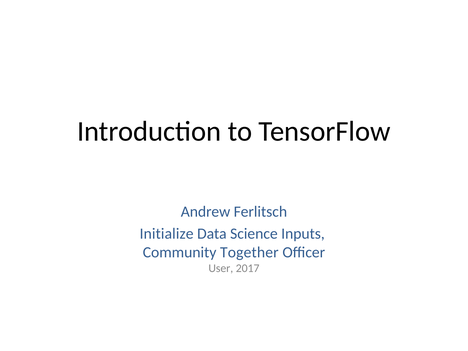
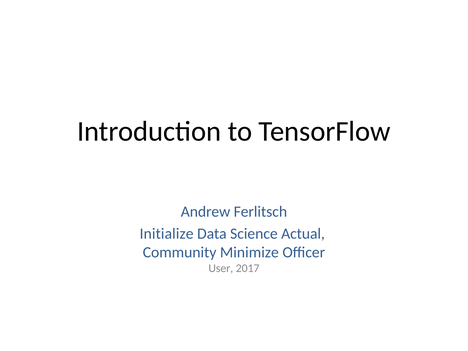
Inputs: Inputs -> Actual
Together: Together -> Minimize
